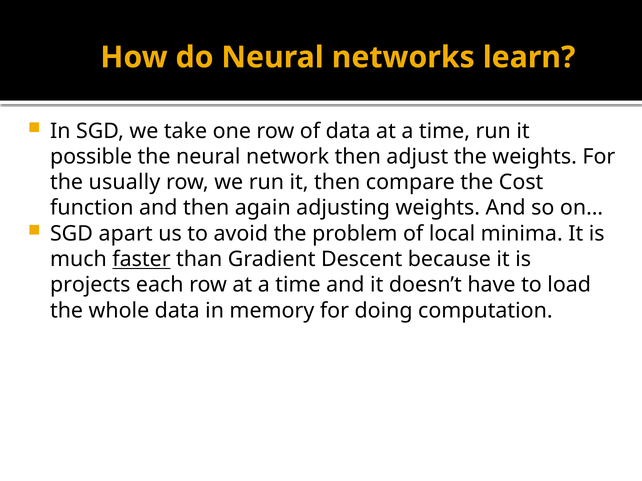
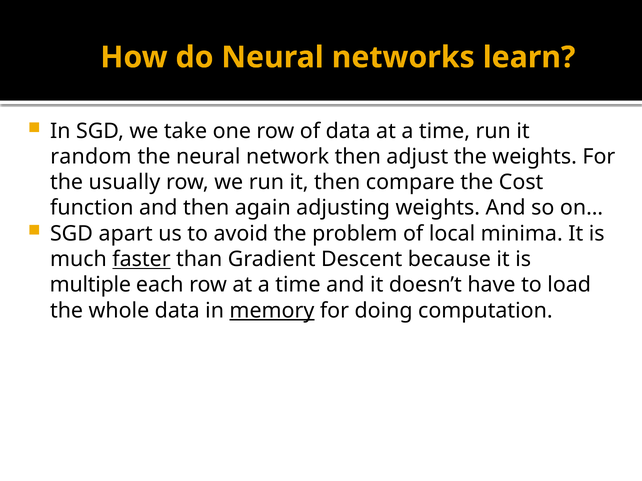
possible: possible -> random
projects: projects -> multiple
memory underline: none -> present
